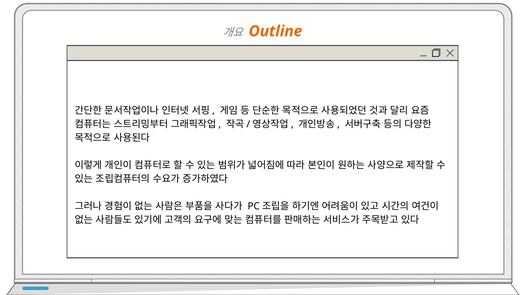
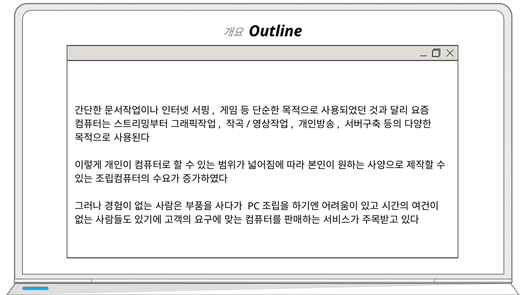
Outline colour: orange -> black
